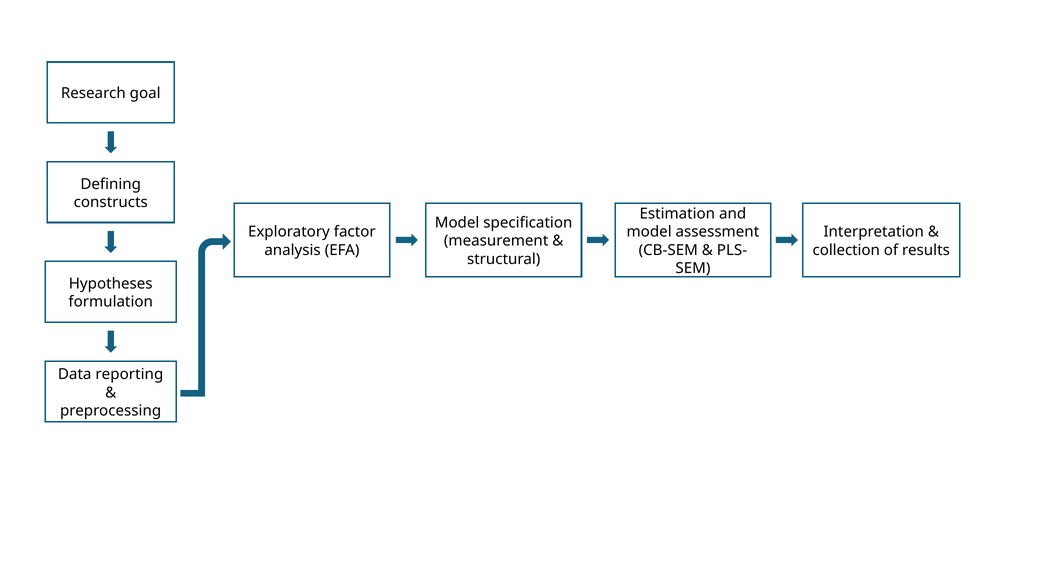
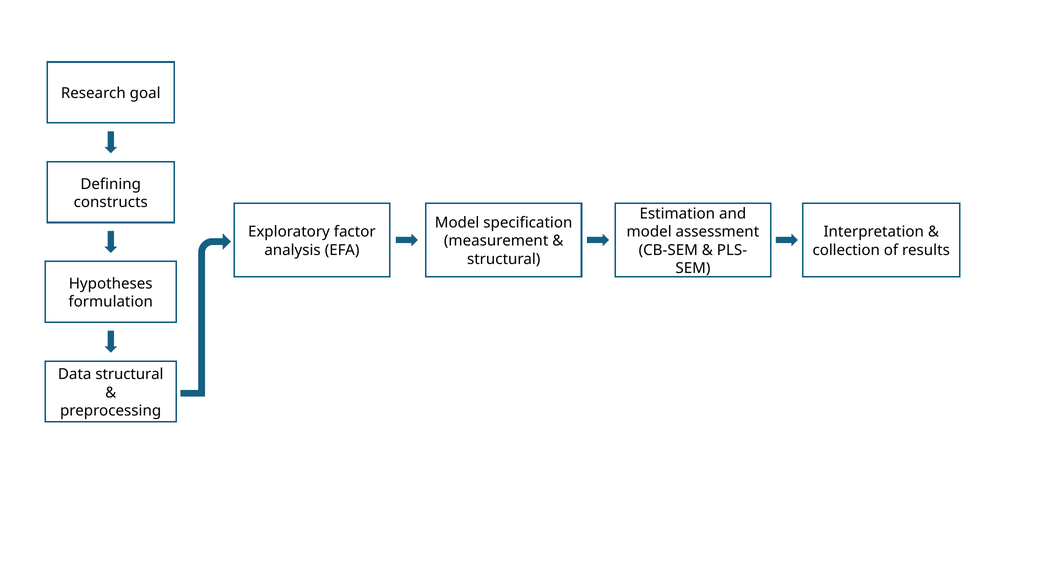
Data reporting: reporting -> structural
